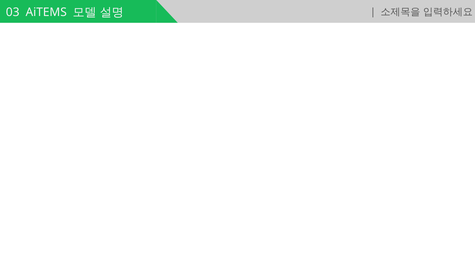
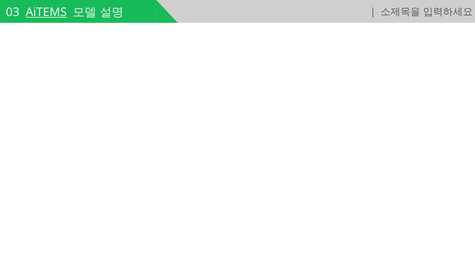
AiTEMS underline: none -> present
